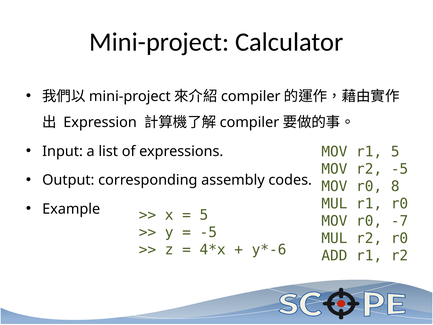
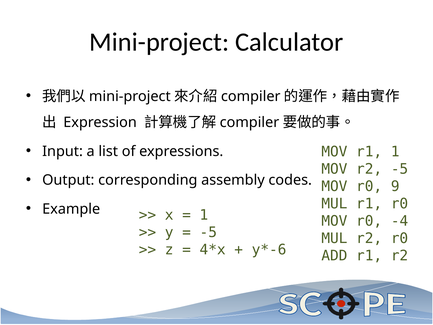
r1 5: 5 -> 1
8: 8 -> 9
5 at (204, 215): 5 -> 1
-7: -7 -> -4
